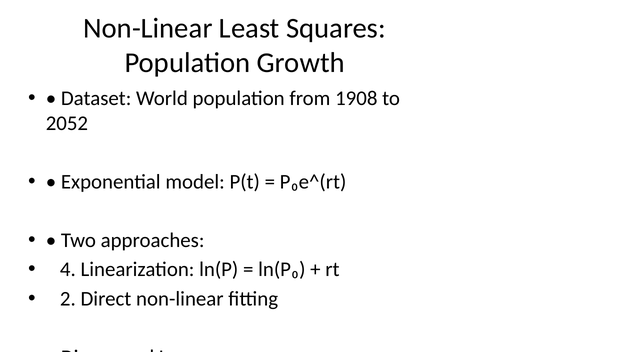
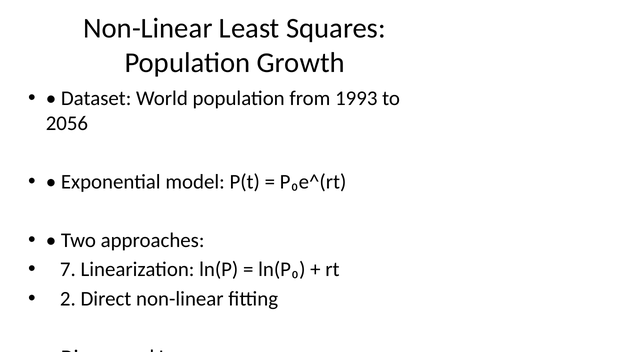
1908: 1908 -> 1993
2052: 2052 -> 2056
4: 4 -> 7
